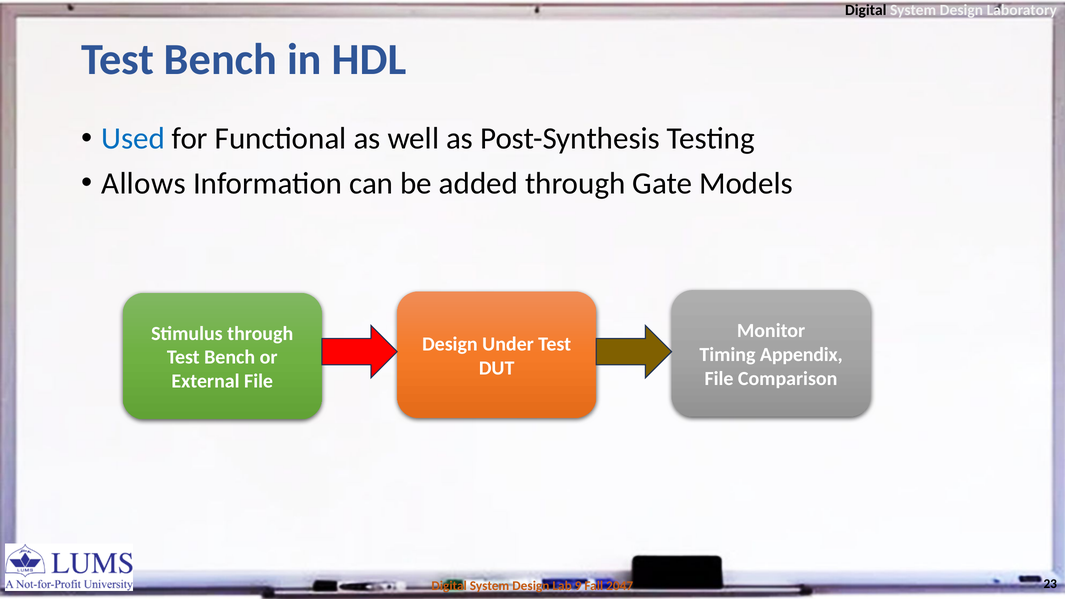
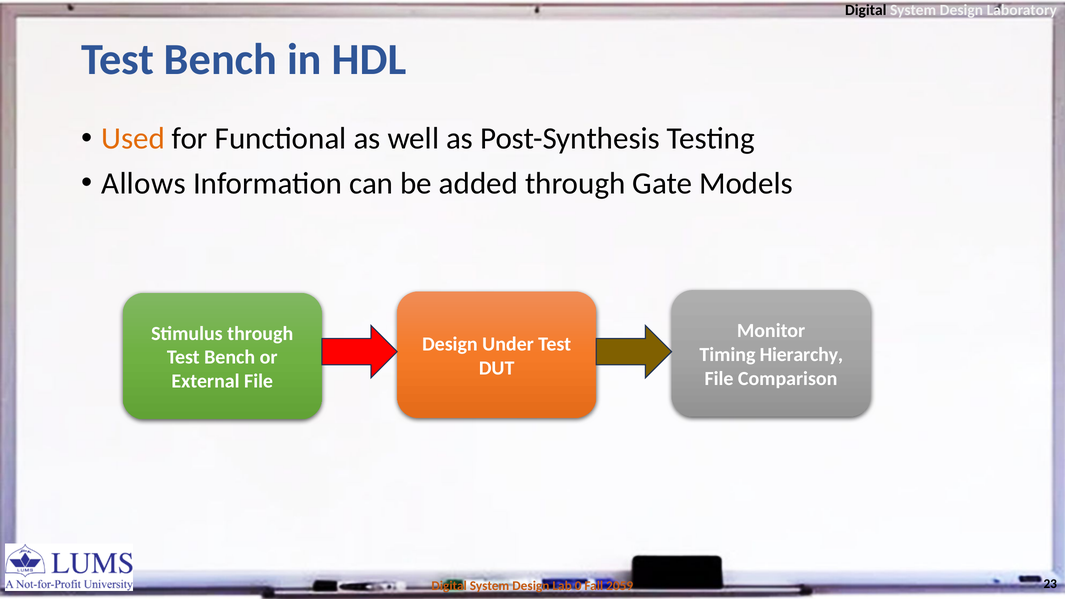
Used colour: blue -> orange
Appendix: Appendix -> Hierarchy
9: 9 -> 0
2047: 2047 -> 2059
